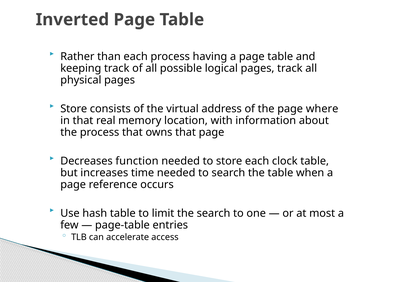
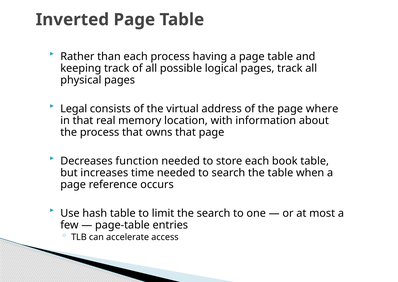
Store at (74, 109): Store -> Legal
clock: clock -> book
